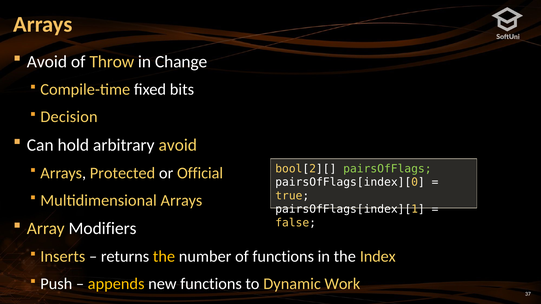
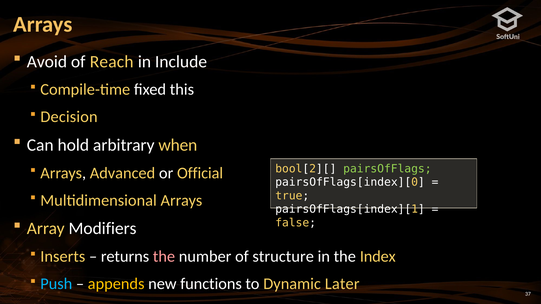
Throw: Throw -> Reach
Change: Change -> Include
bits: bits -> this
arbitrary avoid: avoid -> when
Protected: Protected -> Advanced
the at (164, 257) colour: yellow -> pink
of functions: functions -> structure
Push colour: white -> light blue
Work: Work -> Later
